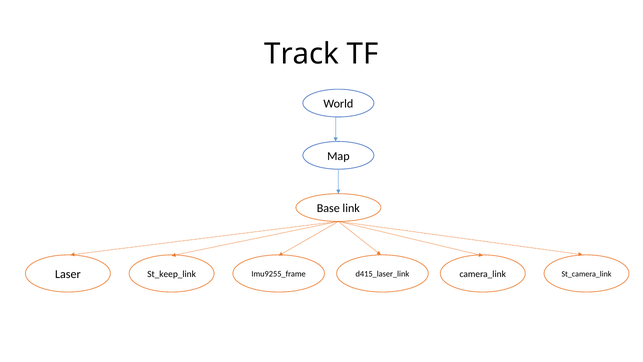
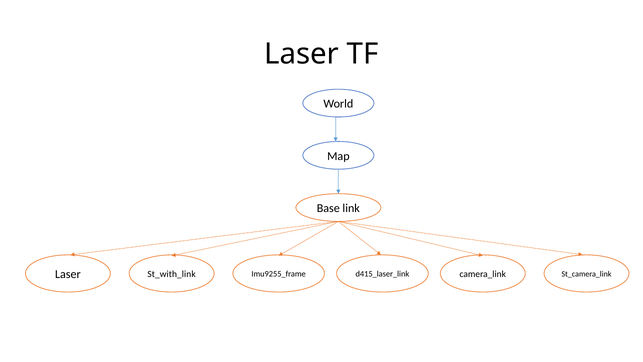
Track at (302, 54): Track -> Laser
St_keep_link: St_keep_link -> St_with_link
